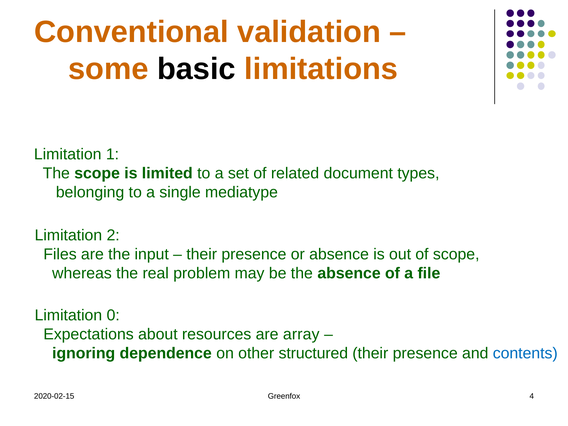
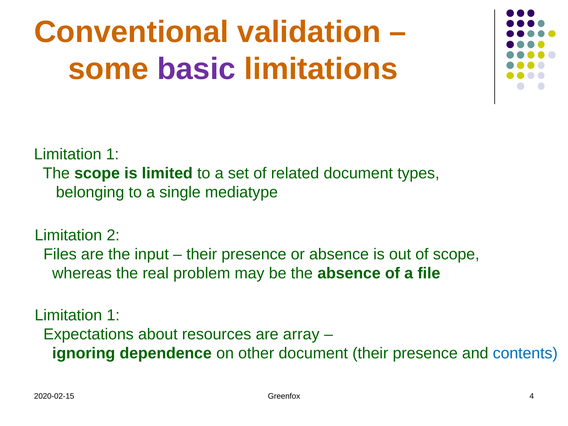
basic colour: black -> purple
0 at (113, 315): 0 -> 1
other structured: structured -> document
